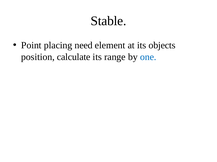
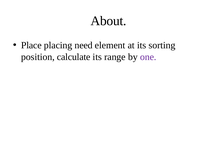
Stable: Stable -> About
Point: Point -> Place
objects: objects -> sorting
one colour: blue -> purple
